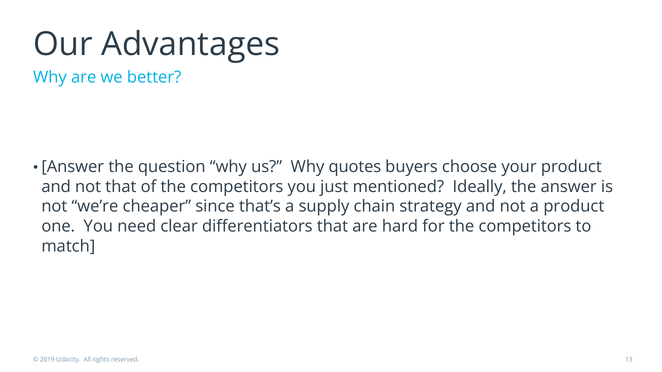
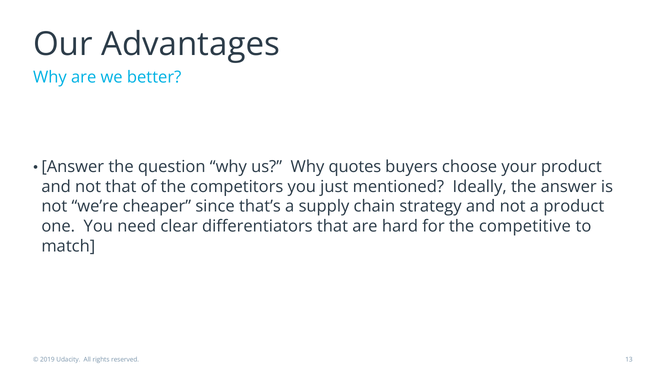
for the competitors: competitors -> competitive
